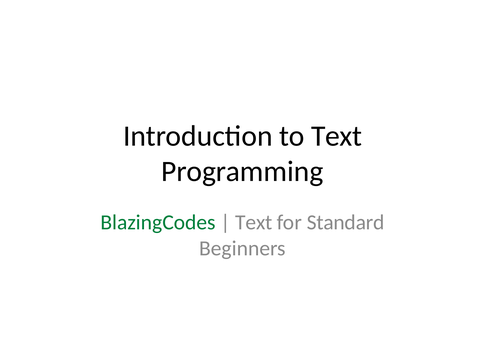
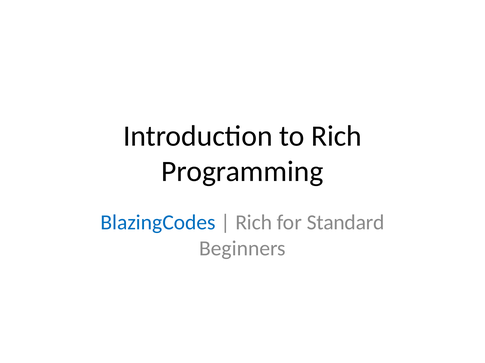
to Text: Text -> Rich
BlazingCodes colour: green -> blue
Text at (254, 223): Text -> Rich
